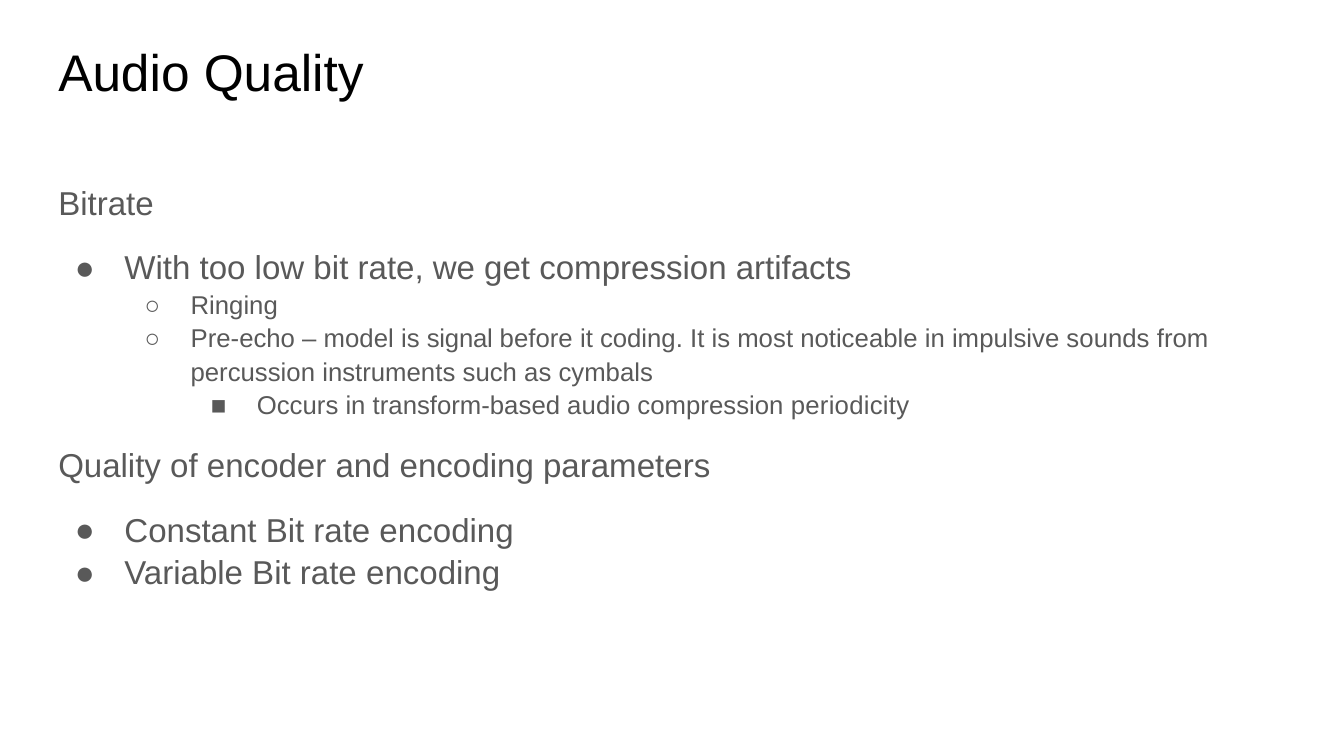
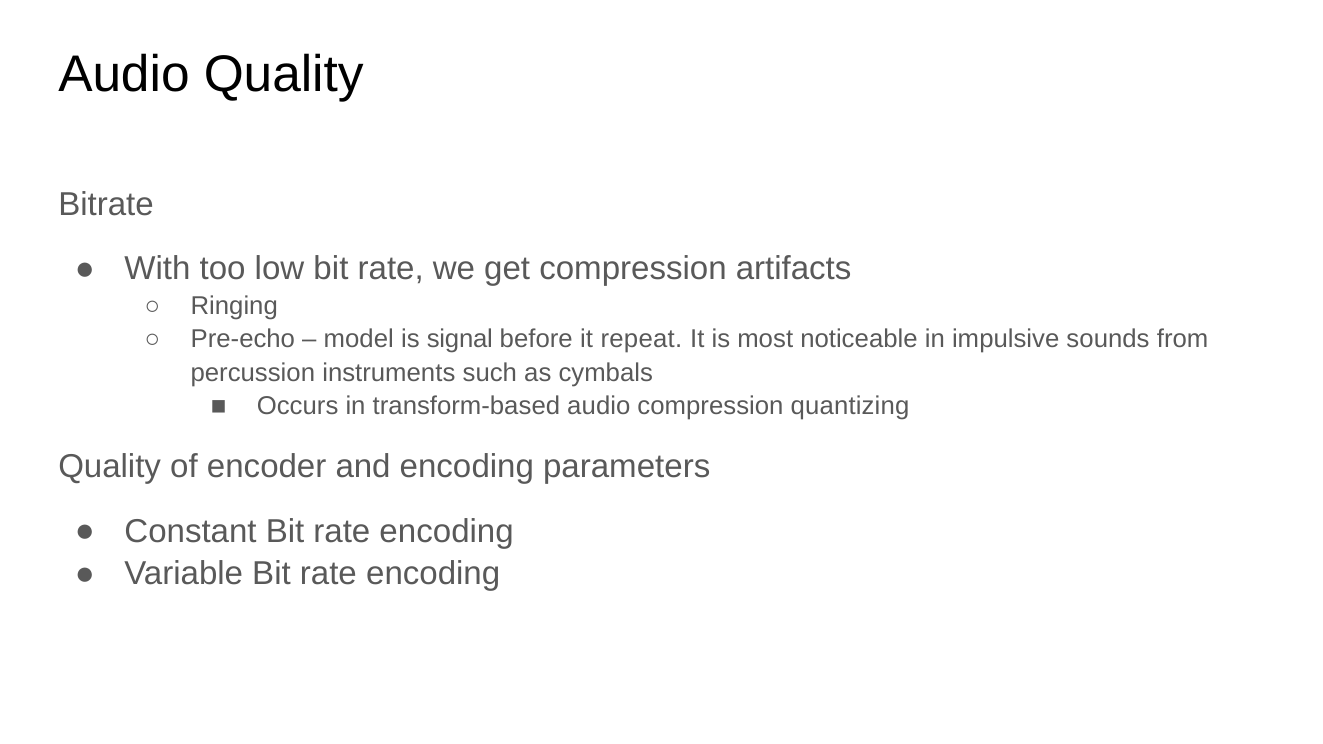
coding: coding -> repeat
periodicity: periodicity -> quantizing
